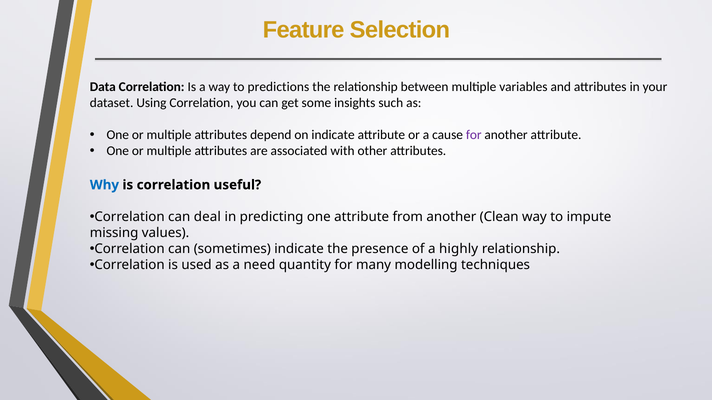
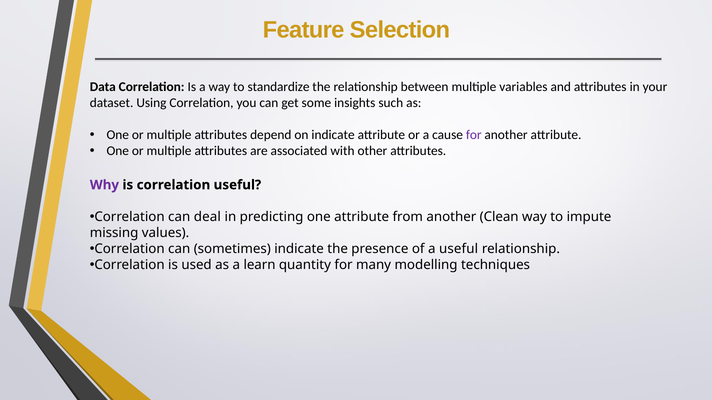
predictions: predictions -> standardize
Why colour: blue -> purple
a highly: highly -> useful
need: need -> learn
